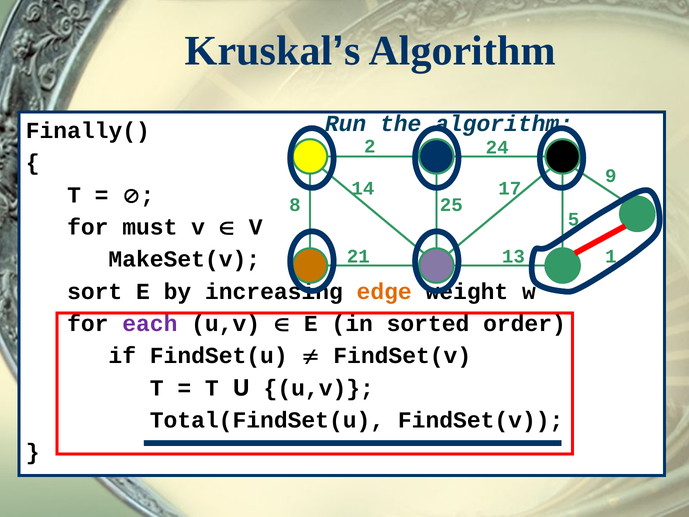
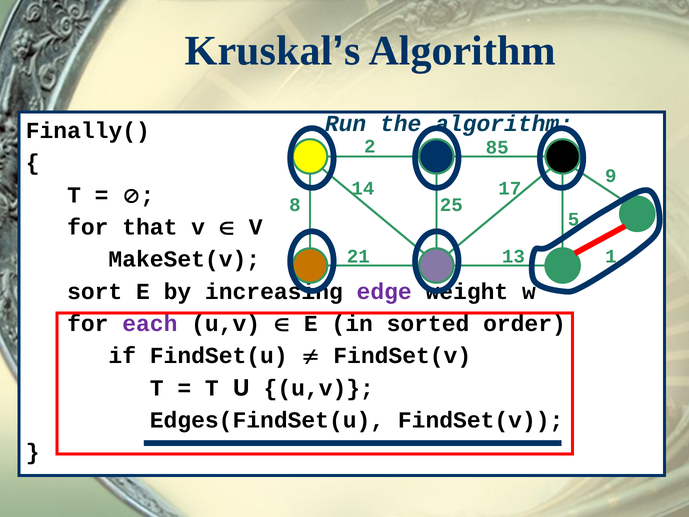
24: 24 -> 85
must: must -> that
edge colour: orange -> purple
Total(FindSet(u: Total(FindSet(u -> Edges(FindSet(u
